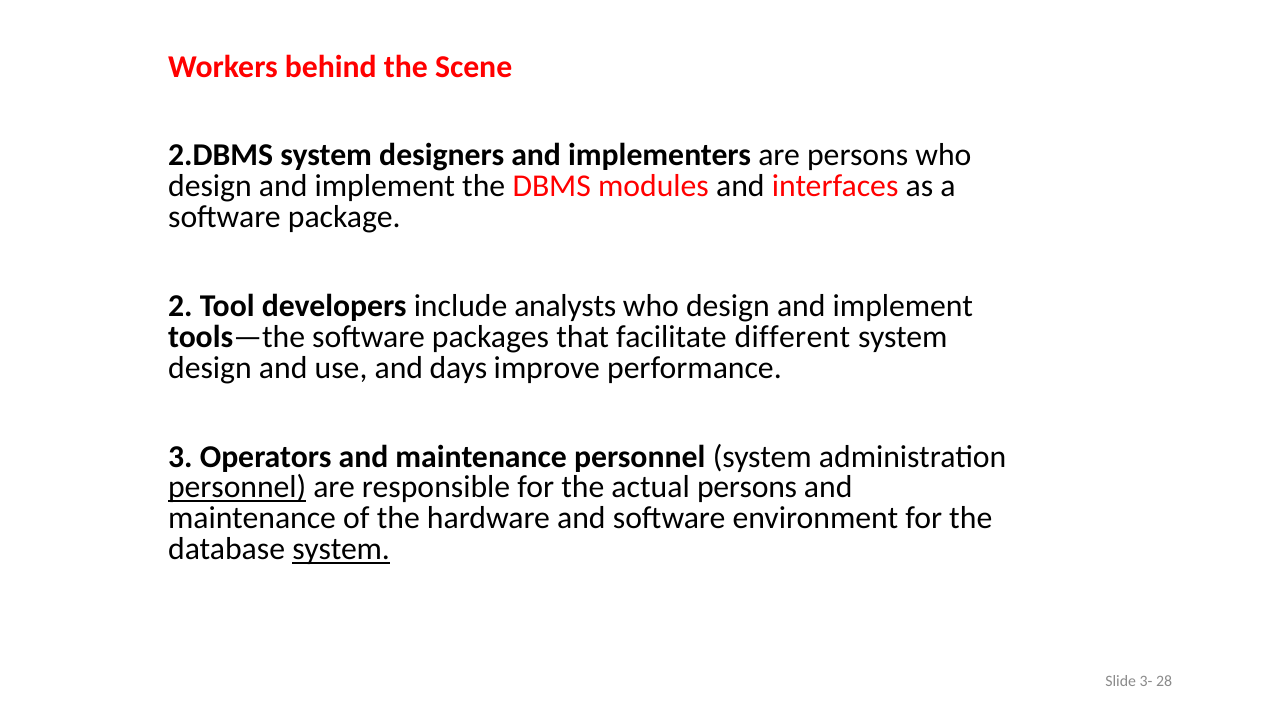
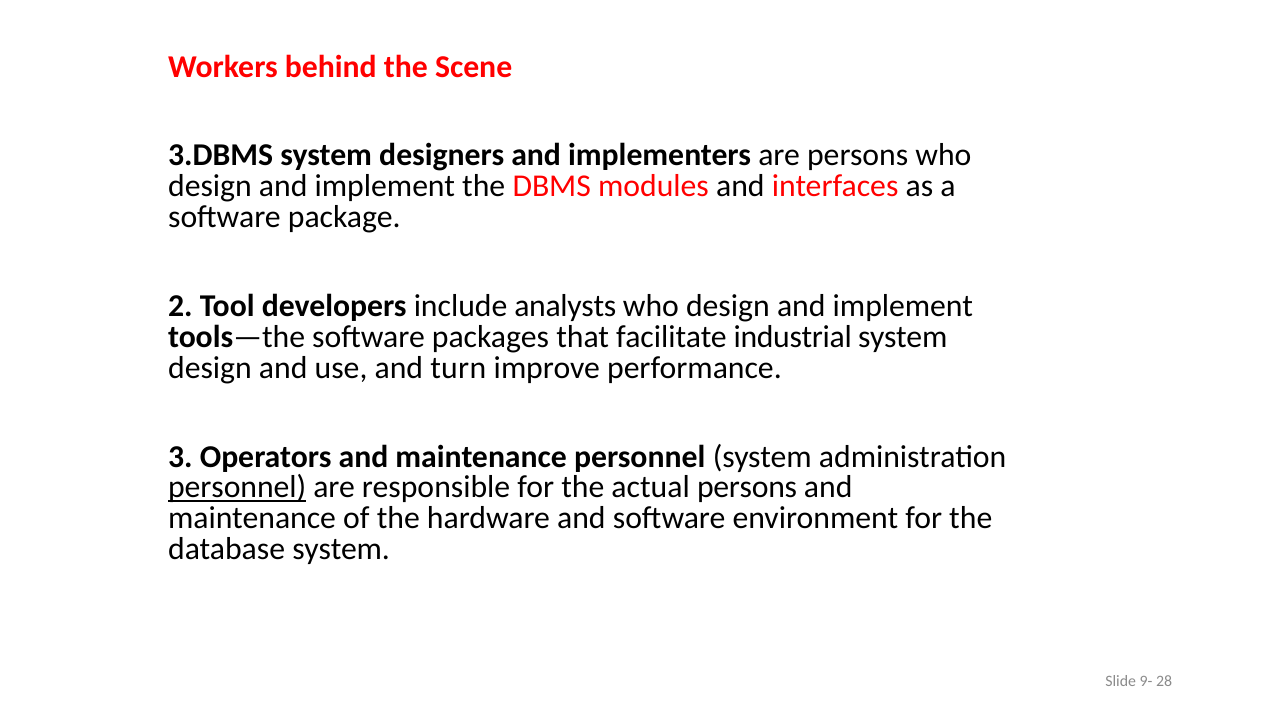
2.DBMS: 2.DBMS -> 3.DBMS
different: different -> industrial
days: days -> turn
system at (341, 549) underline: present -> none
3-: 3- -> 9-
